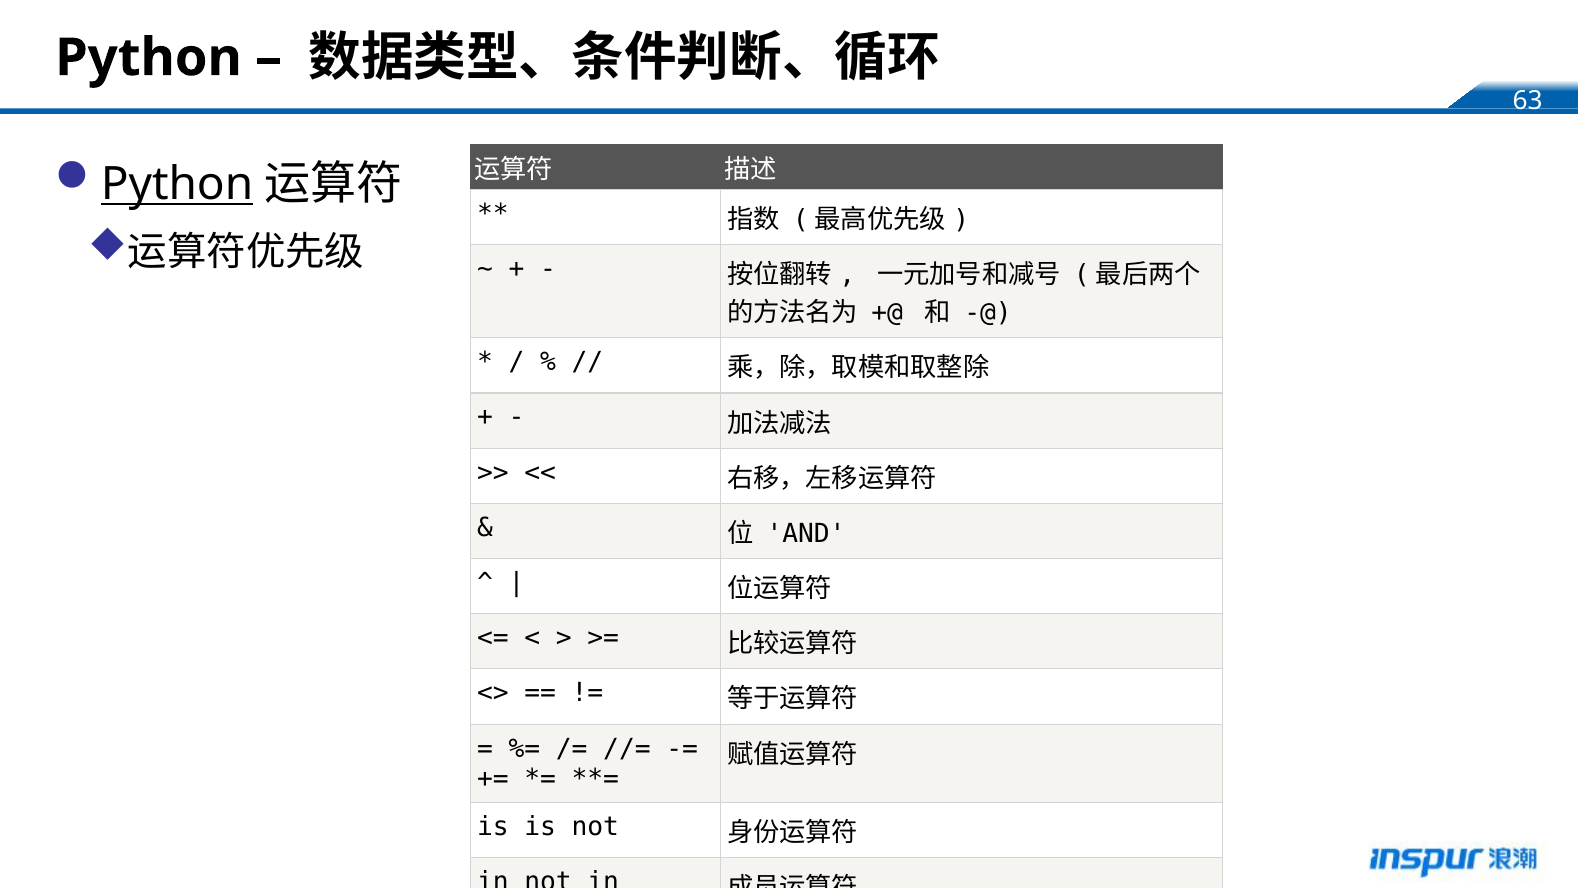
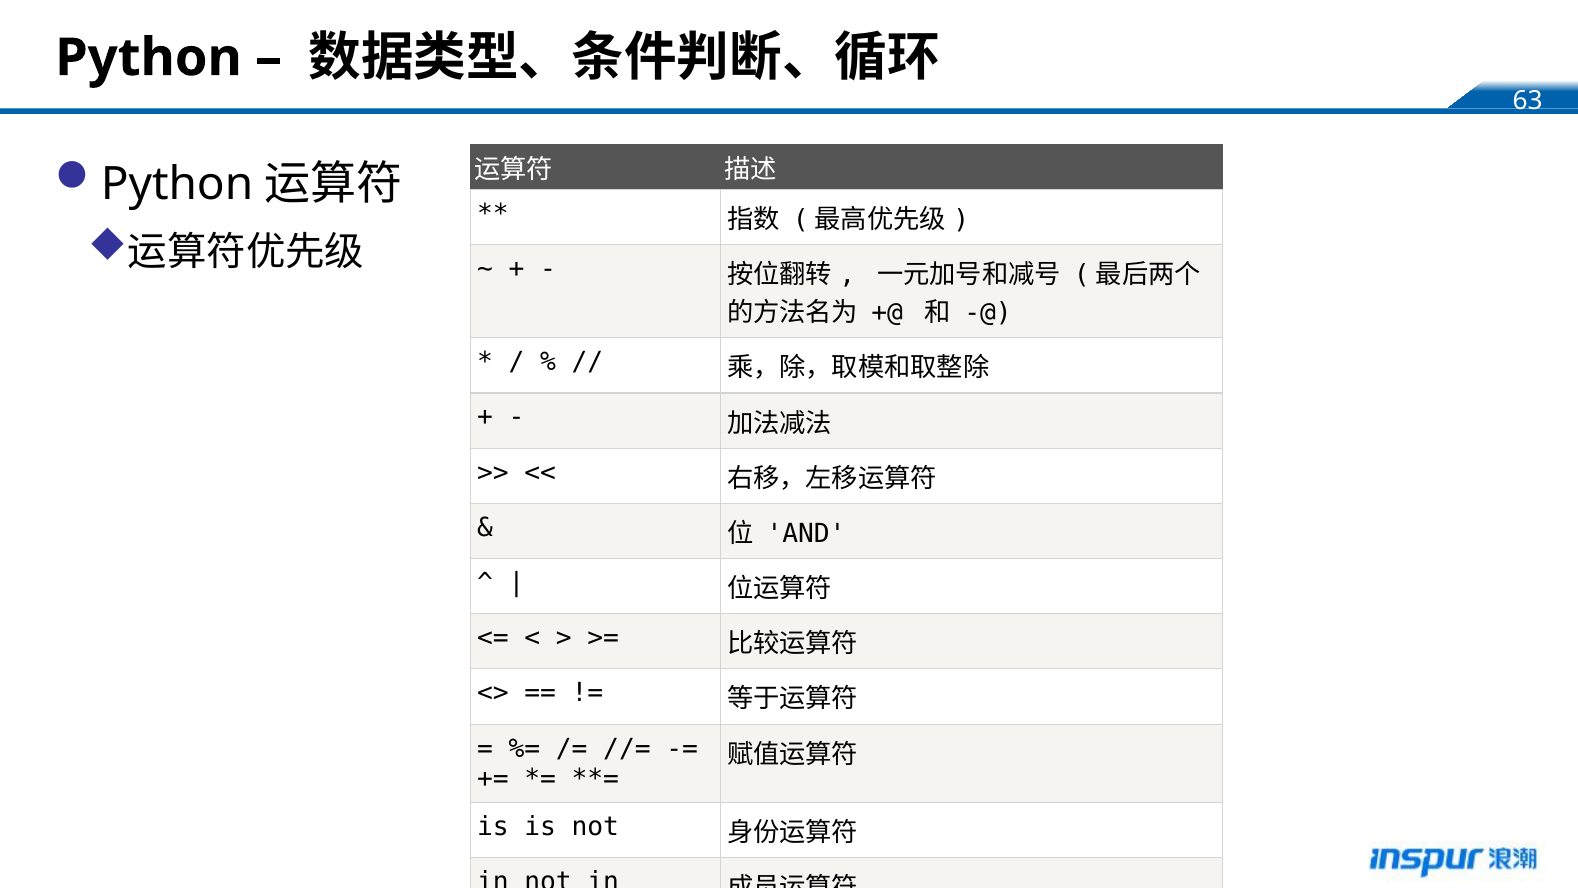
Python at (177, 184) underline: present -> none
